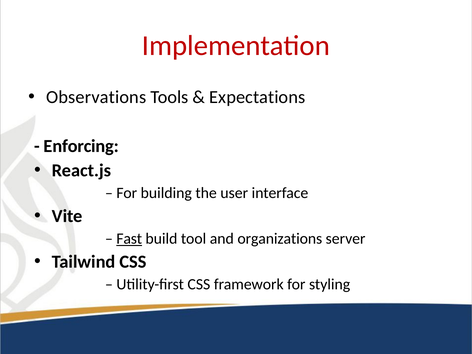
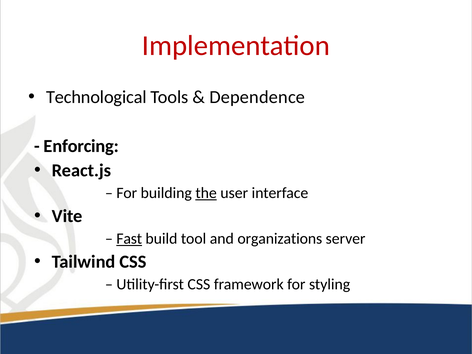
Observations: Observations -> Technological
Expectations: Expectations -> Dependence
the underline: none -> present
